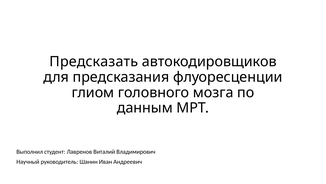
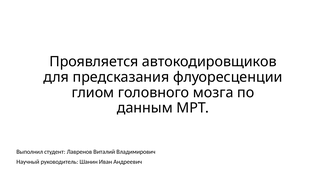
Предсказать: Предсказать -> Проявляется
